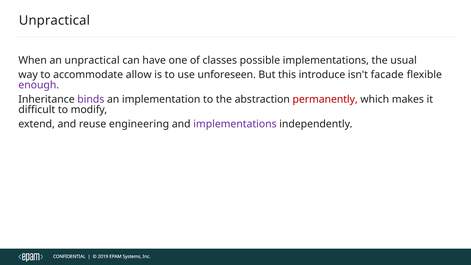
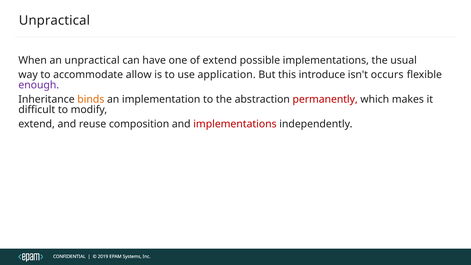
of classes: classes -> extend
unforeseen: unforeseen -> application
facade: facade -> occurs
binds colour: purple -> orange
engineering: engineering -> composition
implementations at (235, 124) colour: purple -> red
